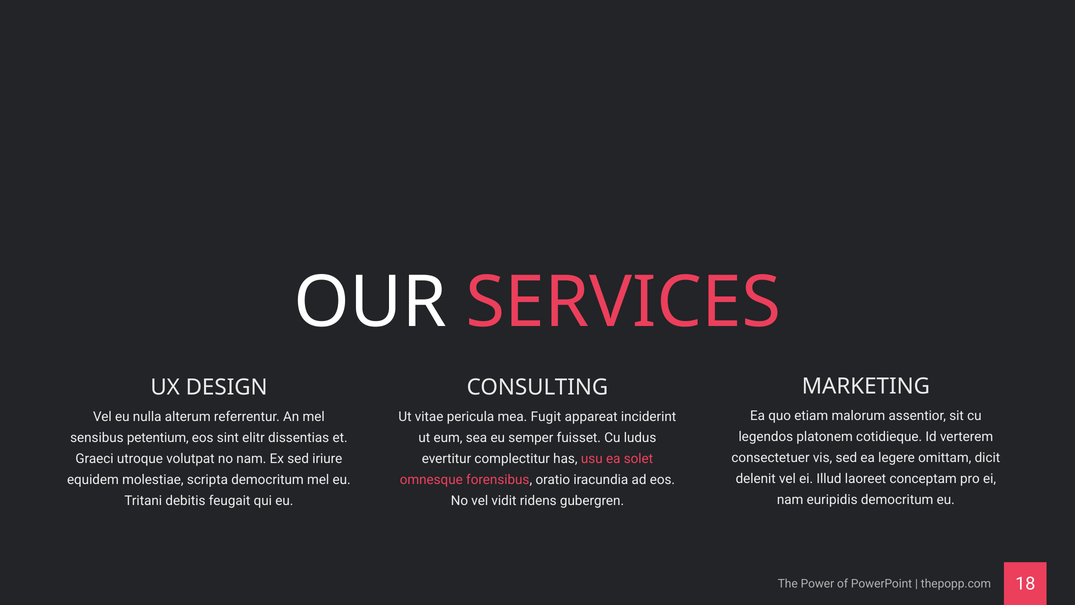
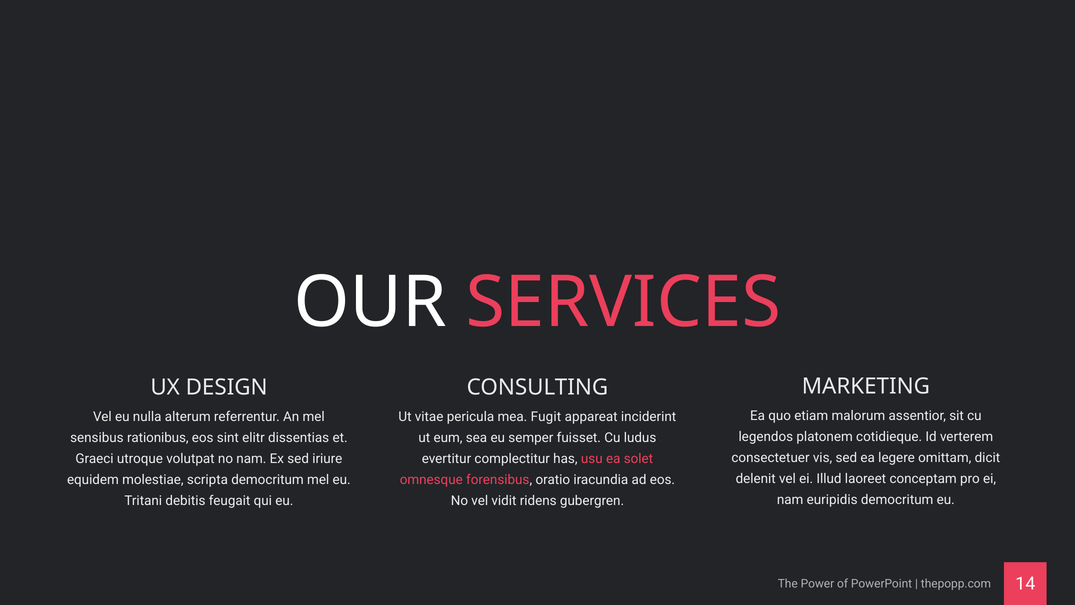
petentium: petentium -> rationibus
18: 18 -> 14
